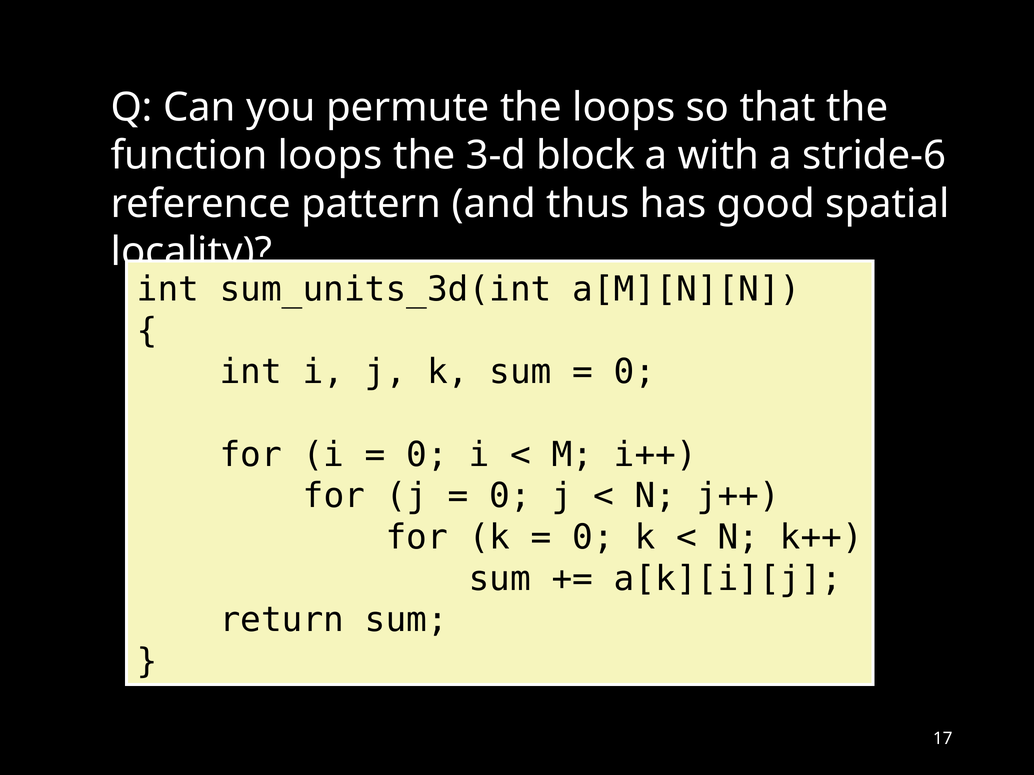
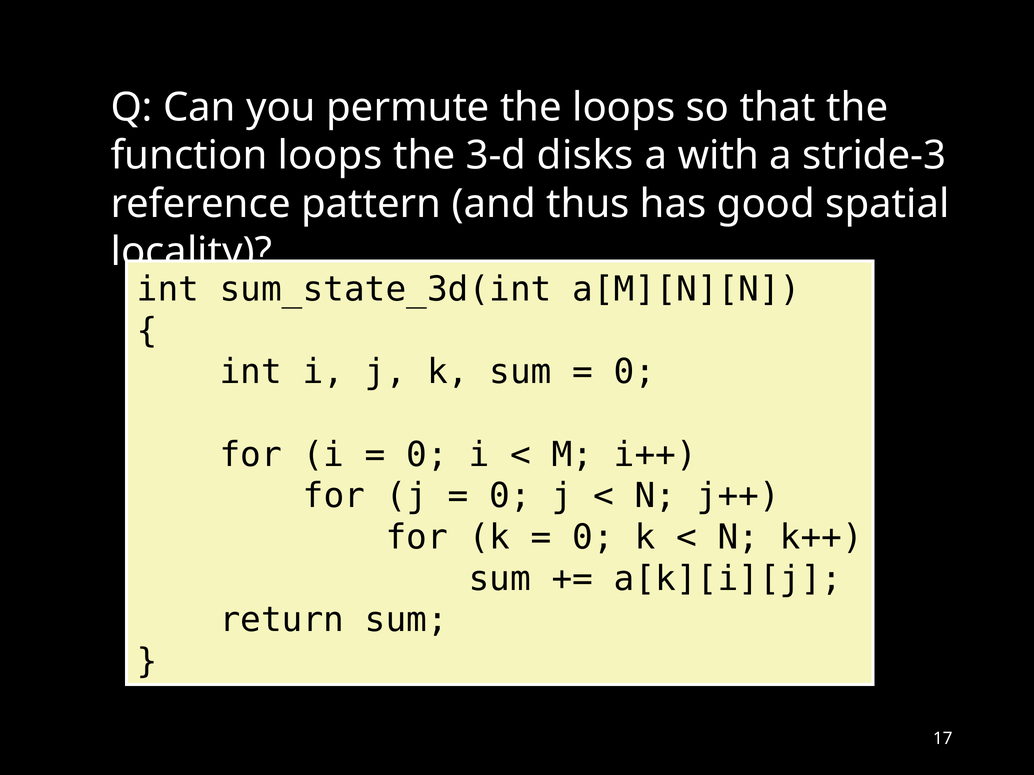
block: block -> disks
stride-6: stride-6 -> stride-3
sum_units_3d(int: sum_units_3d(int -> sum_state_3d(int
